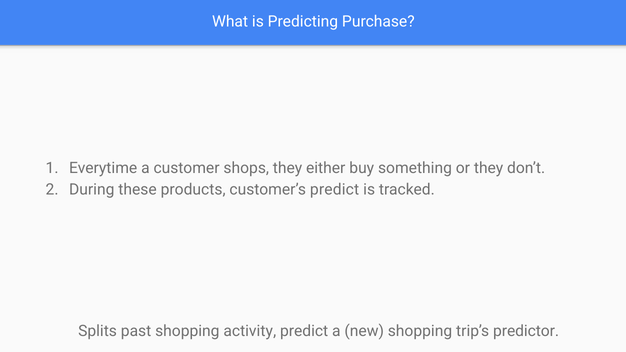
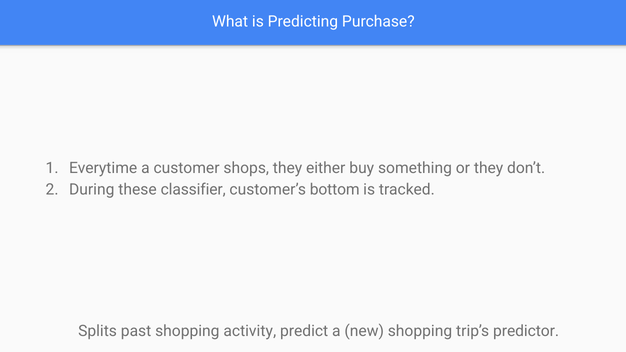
products: products -> classifier
customer’s predict: predict -> bottom
